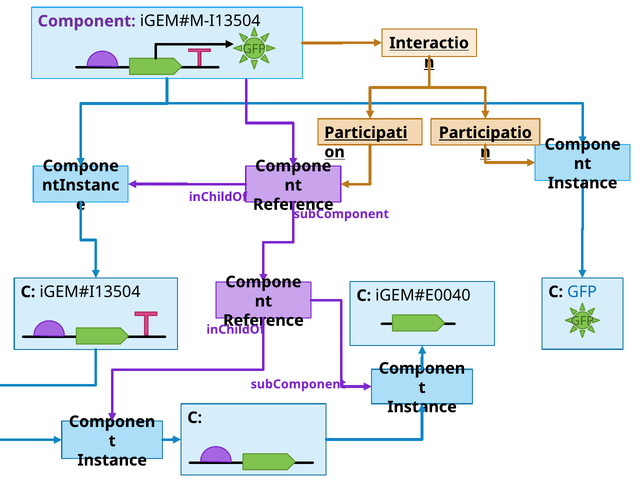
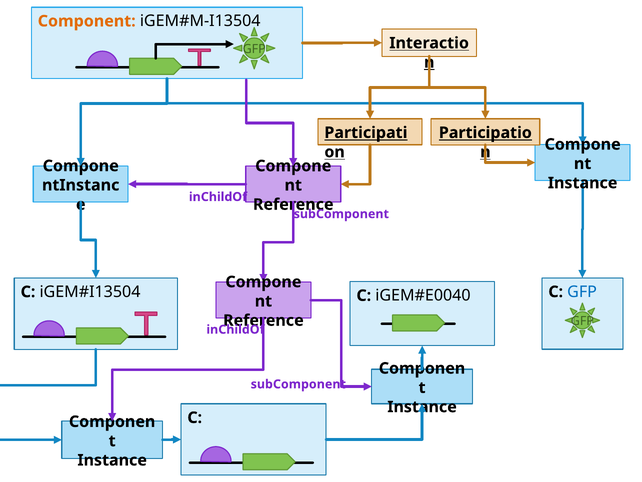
Component colour: purple -> orange
